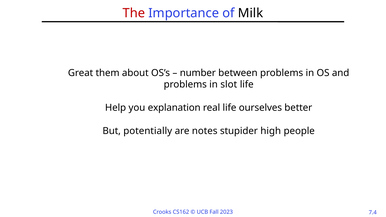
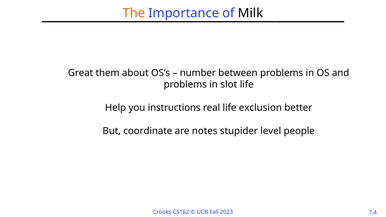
The colour: red -> orange
explanation: explanation -> instructions
ourselves: ourselves -> exclusion
potentially: potentially -> coordinate
high: high -> level
